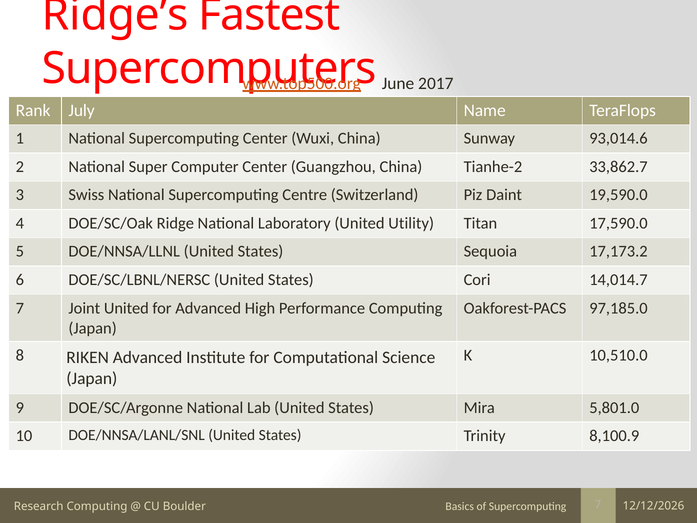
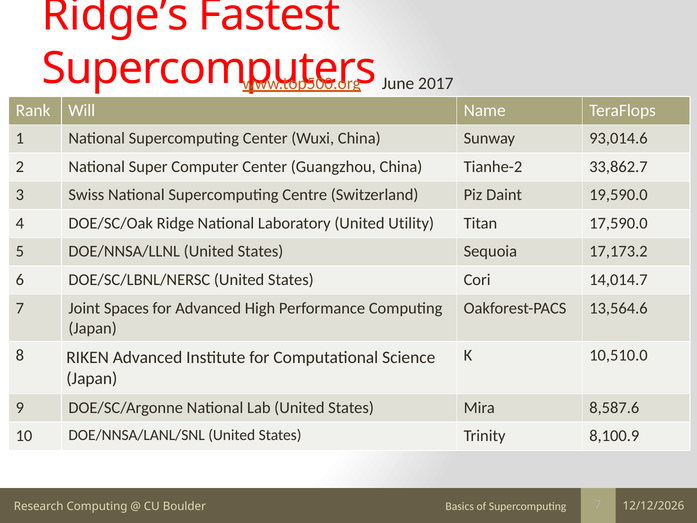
July: July -> Will
Joint United: United -> Spaces
97,185.0: 97,185.0 -> 13,564.6
5,801.0: 5,801.0 -> 8,587.6
